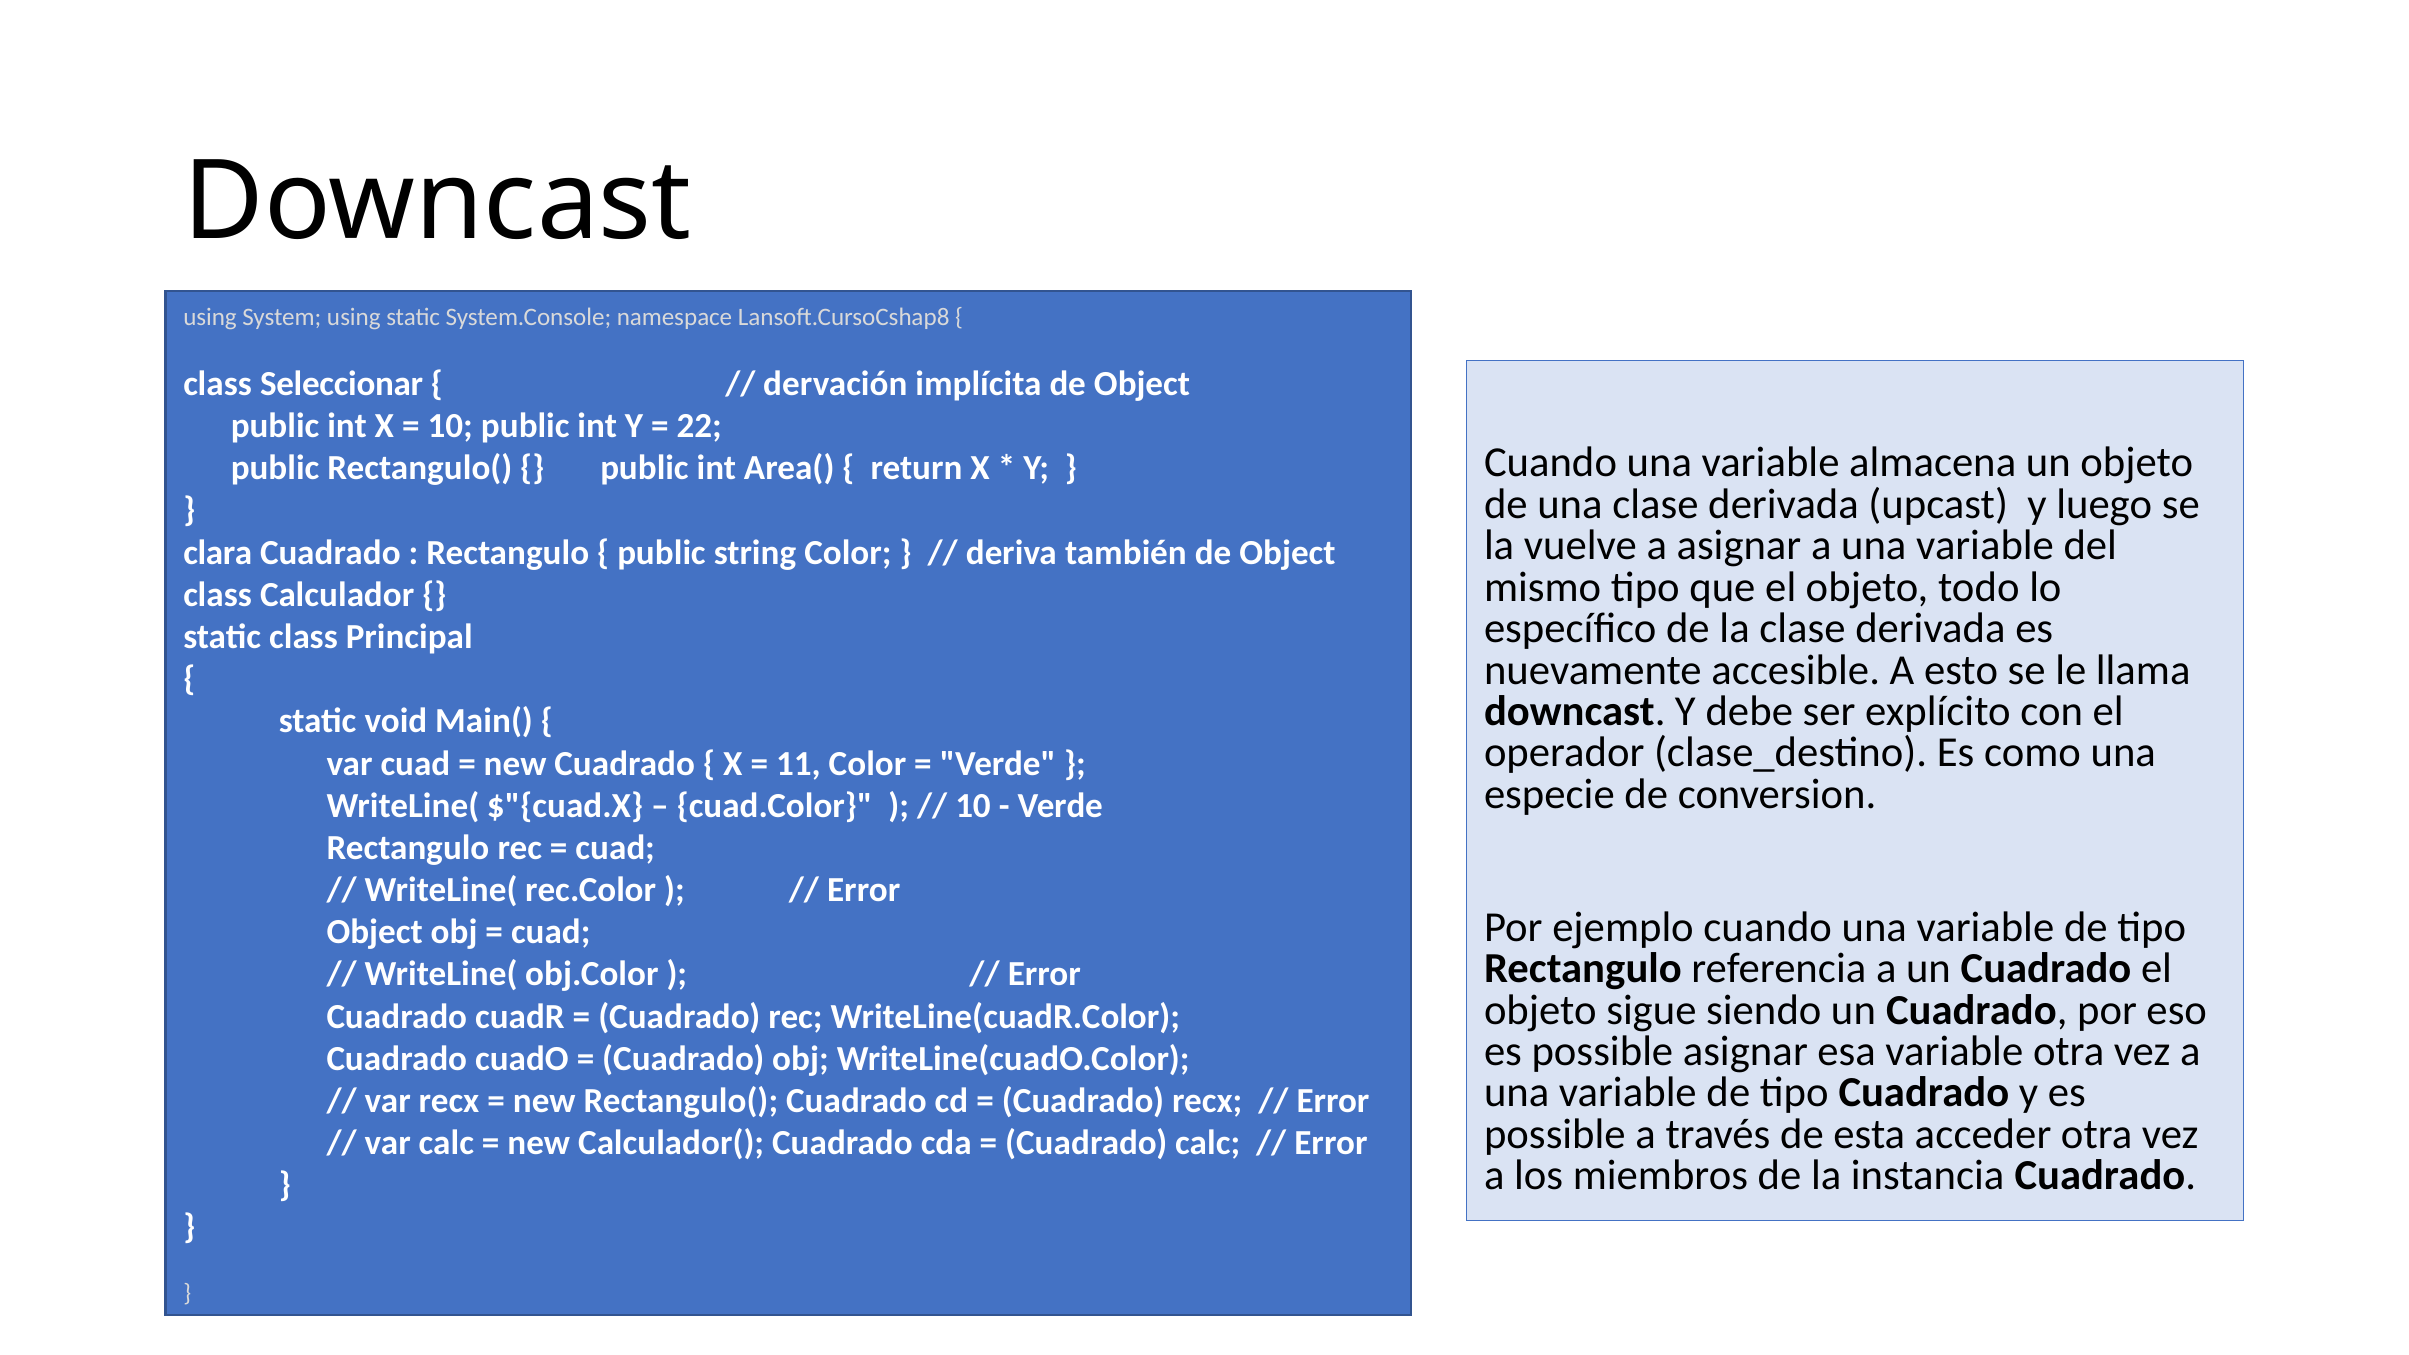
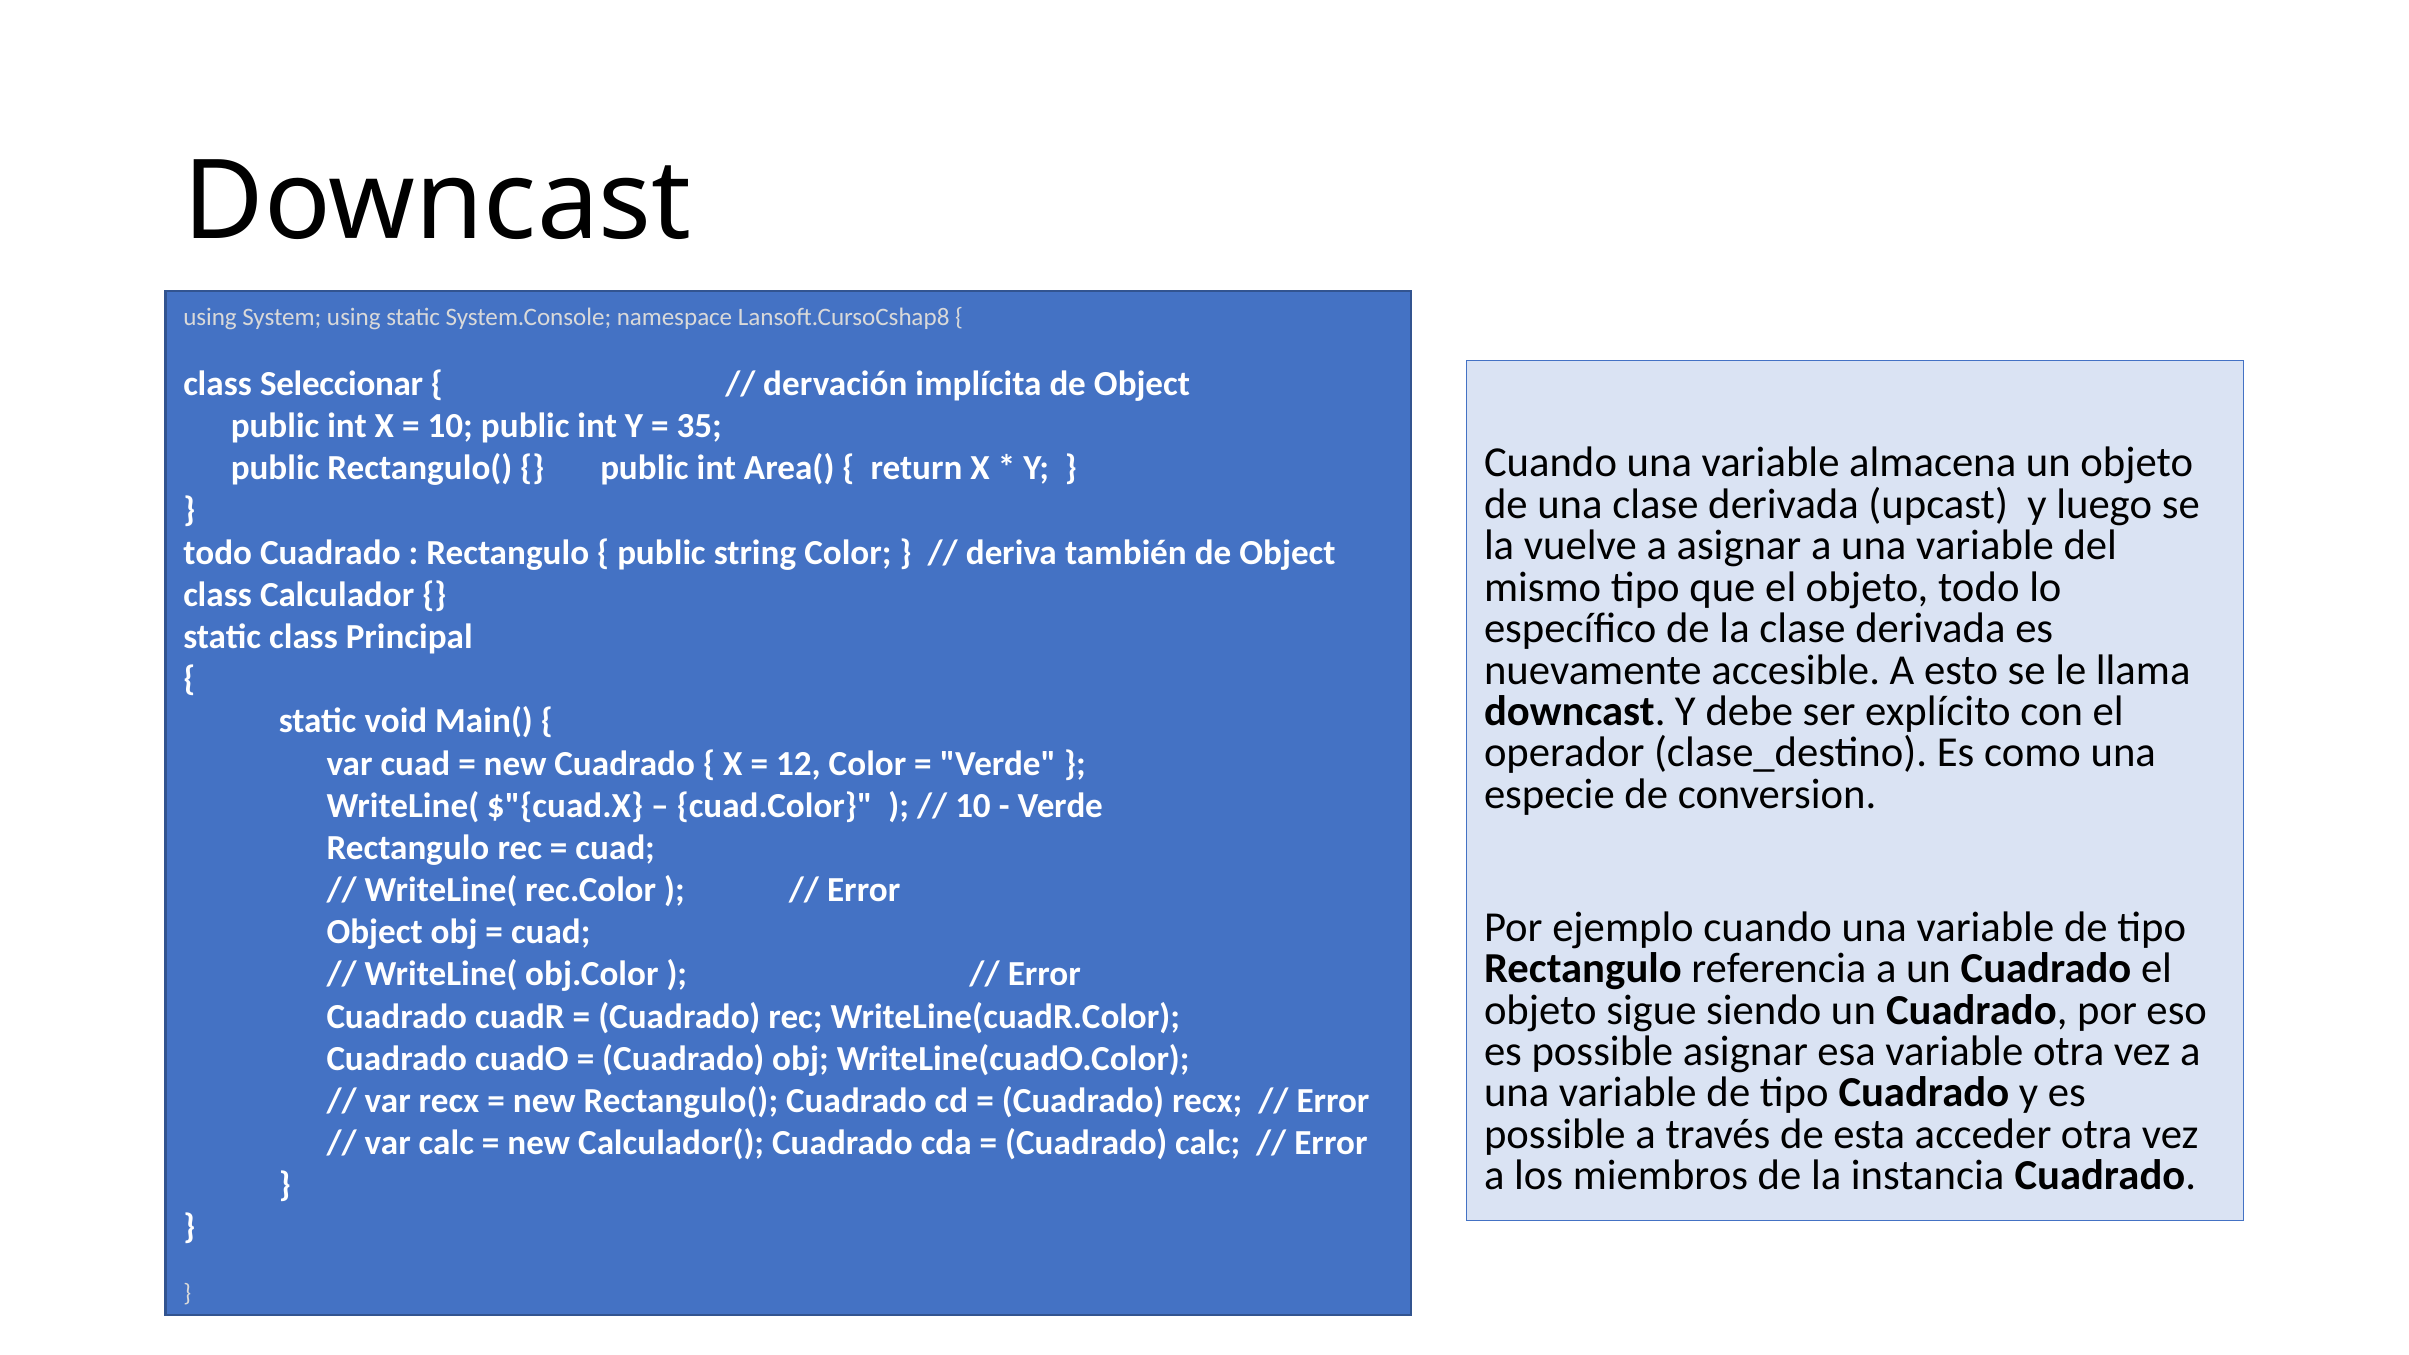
22: 22 -> 35
clara at (218, 553): clara -> todo
11: 11 -> 12
